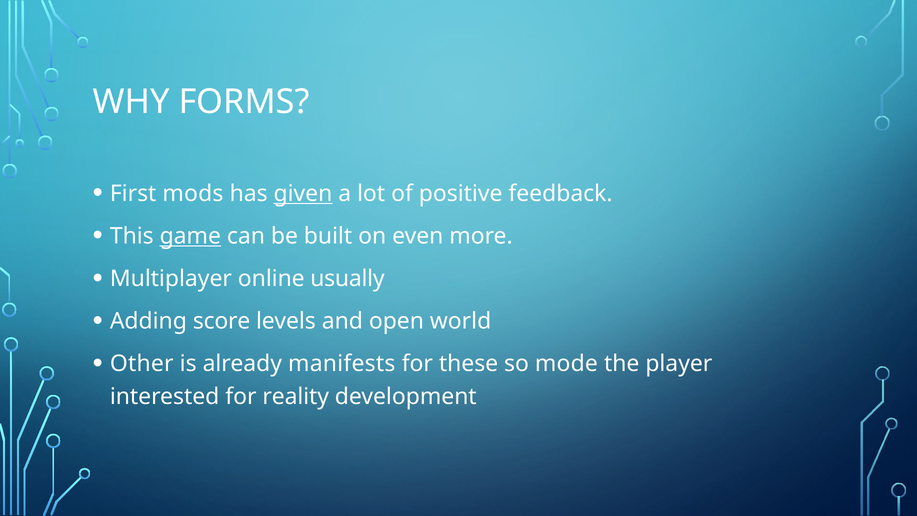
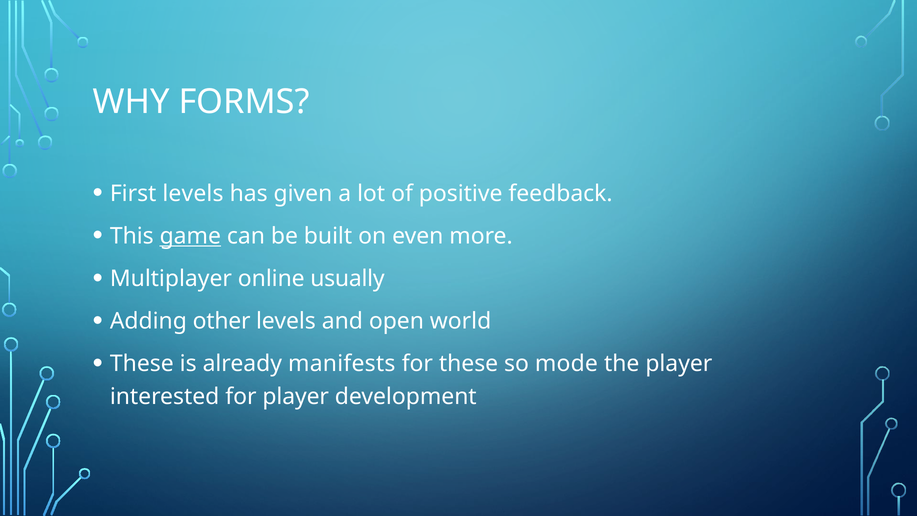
First mods: mods -> levels
given underline: present -> none
score: score -> other
Other at (142, 364): Other -> These
for reality: reality -> player
